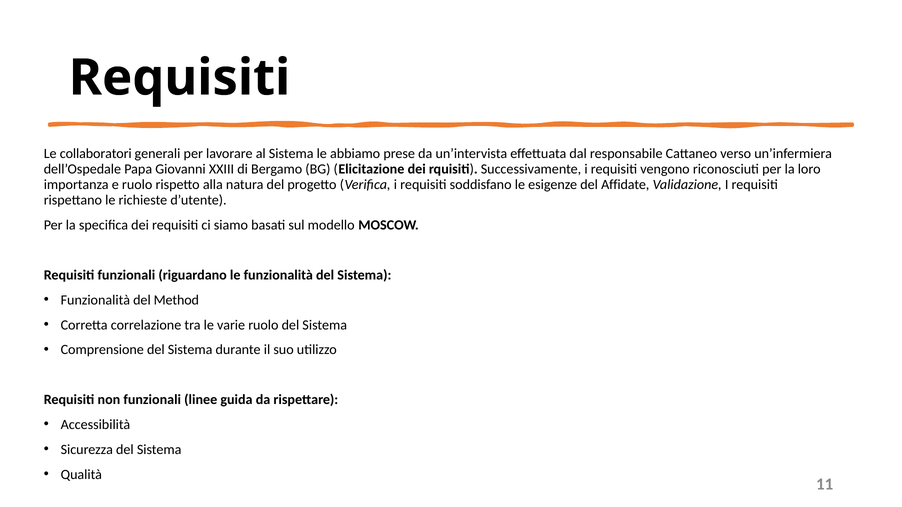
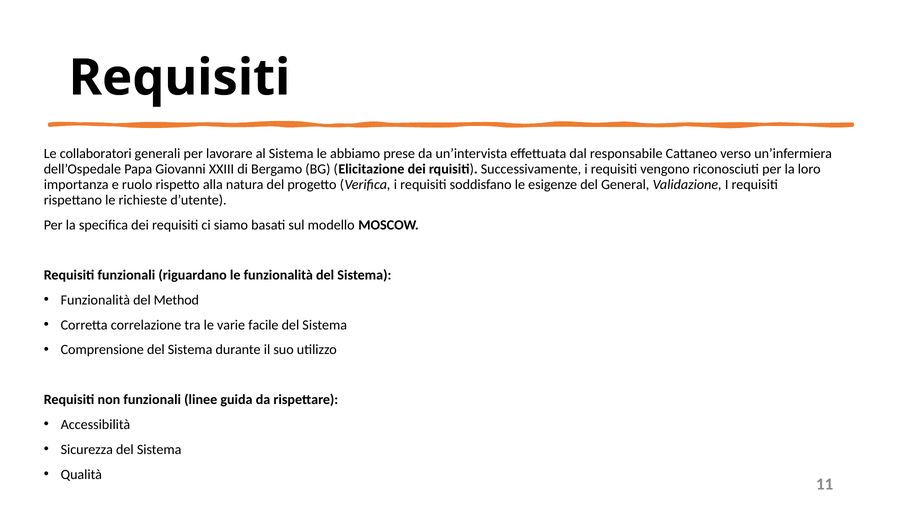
Affidate: Affidate -> General
varie ruolo: ruolo -> facile
